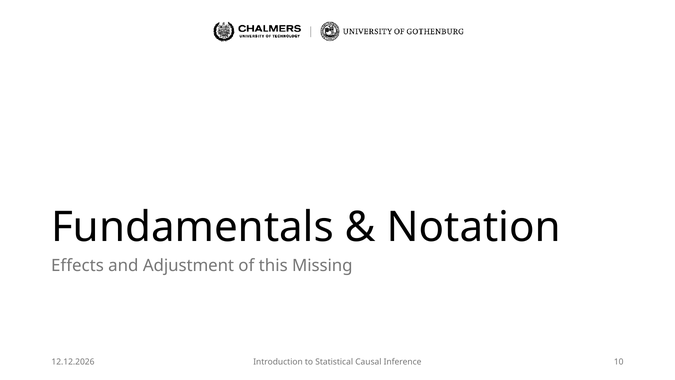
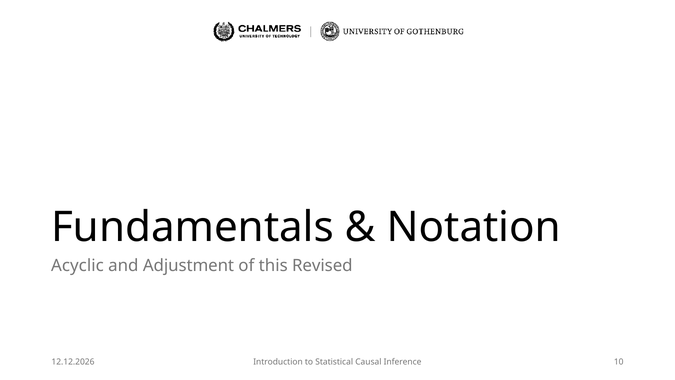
Effects: Effects -> Acyclic
Missing: Missing -> Revised
